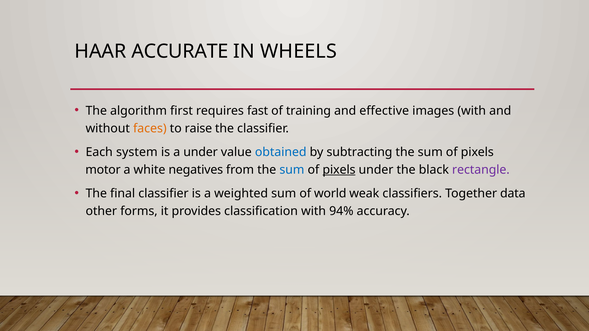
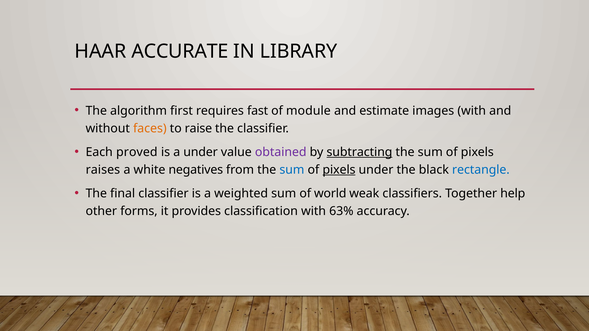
WHEELS: WHEELS -> LIBRARY
training: training -> module
effective: effective -> estimate
system: system -> proved
obtained colour: blue -> purple
subtracting underline: none -> present
motor: motor -> raises
rectangle colour: purple -> blue
data: data -> help
94%: 94% -> 63%
